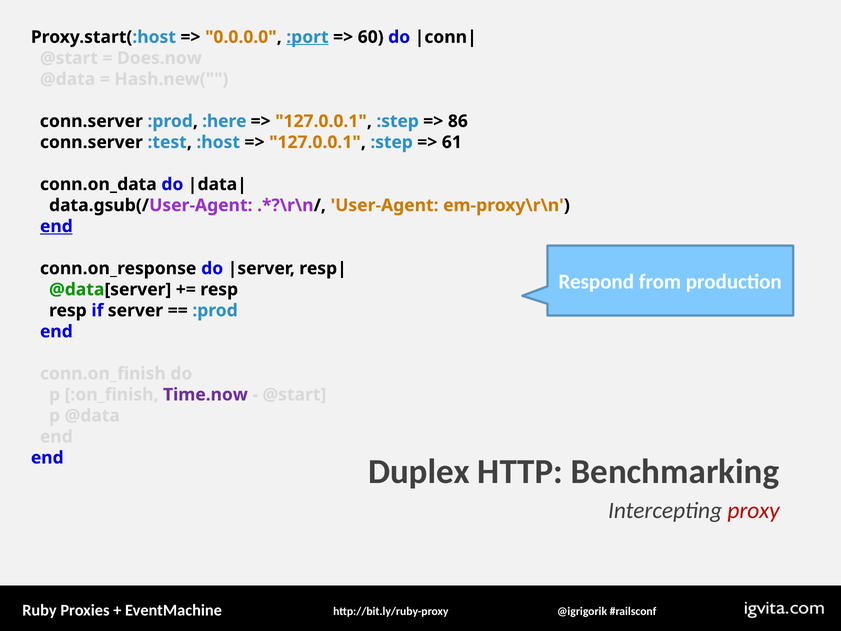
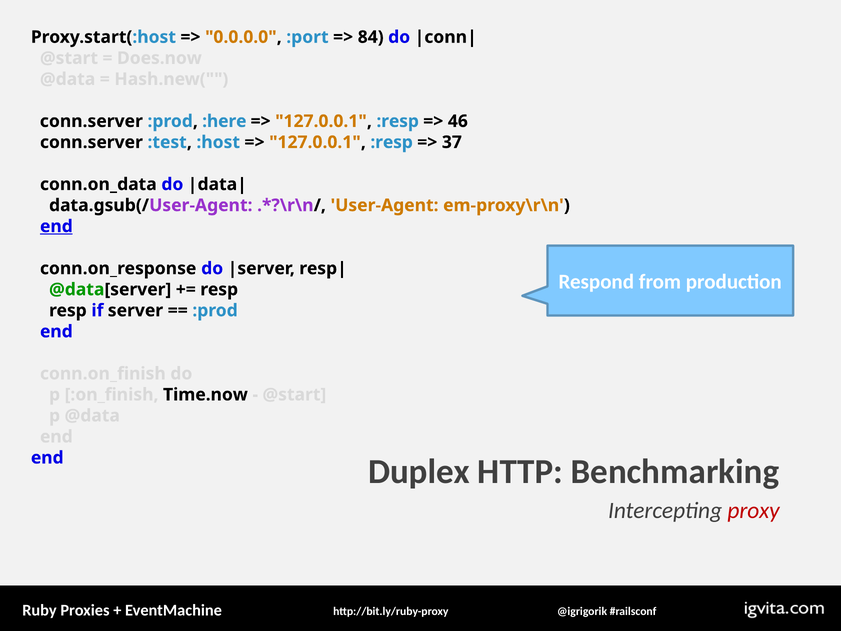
:port underline: present -> none
60: 60 -> 84
:step at (398, 121): :step -> :resp
86: 86 -> 46
:step at (392, 142): :step -> :resp
61: 61 -> 37
Time.now colour: purple -> black
